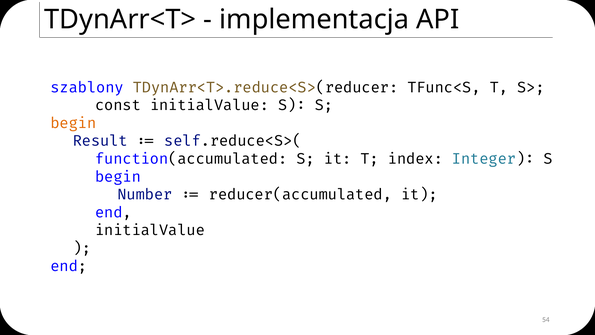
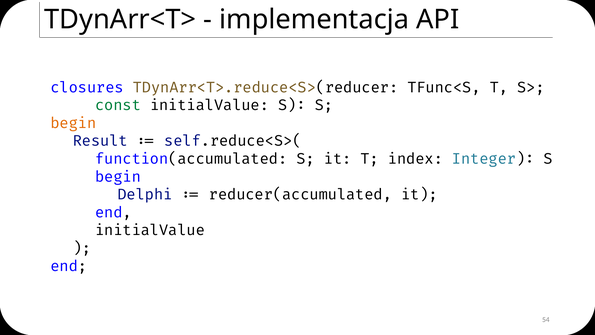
szablony: szablony -> closures
const colour: black -> green
Number: Number -> Delphi
